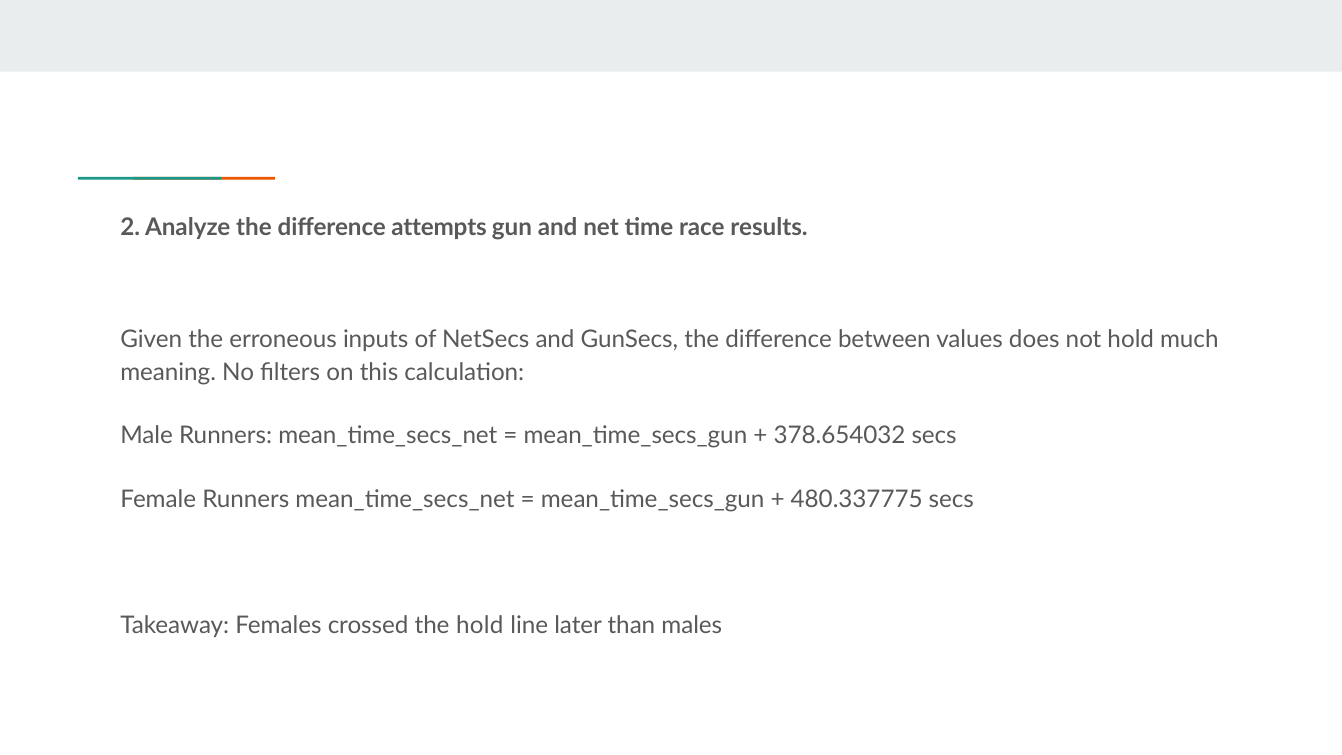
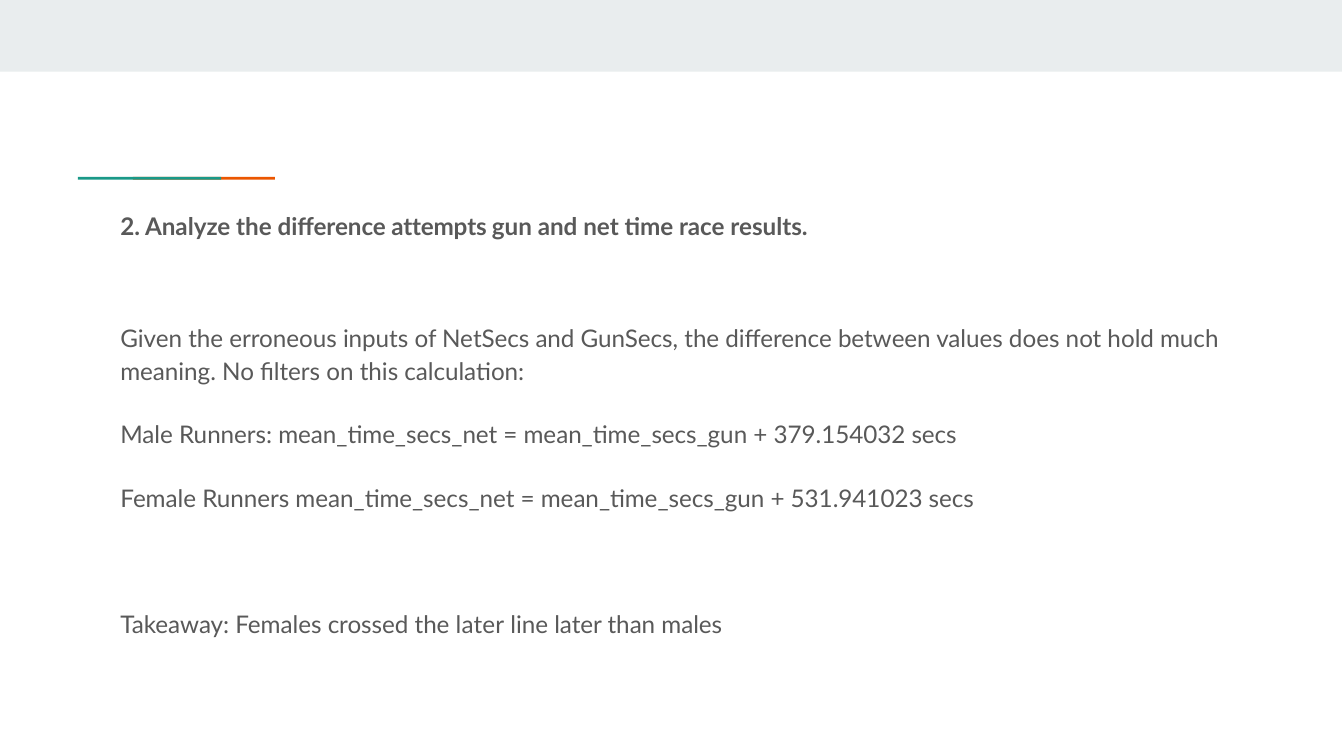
378.654032: 378.654032 -> 379.154032
480.337775: 480.337775 -> 531.941023
the hold: hold -> later
